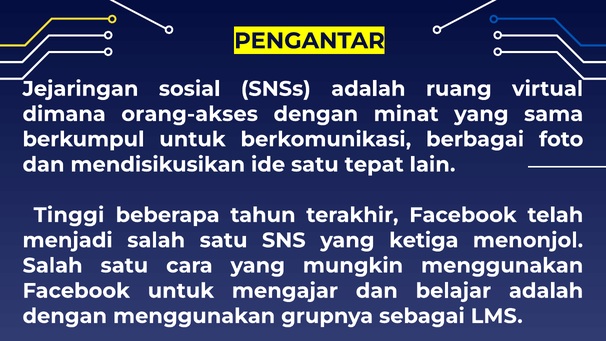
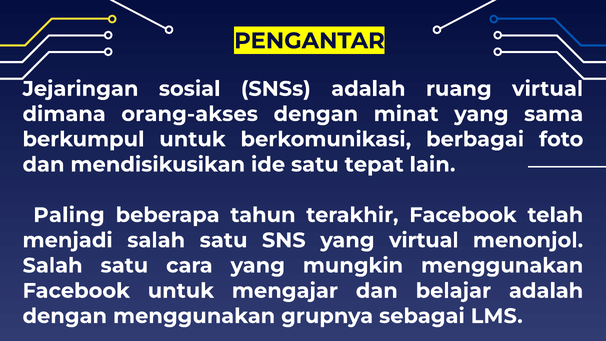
Tinggi: Tinggi -> Paling
yang ketiga: ketiga -> virtual
